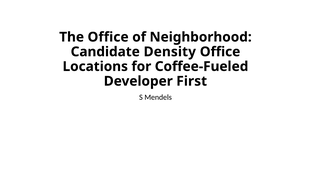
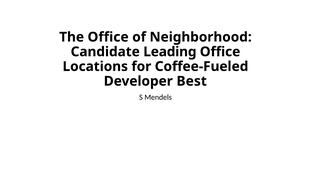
Density: Density -> Leading
First: First -> Best
